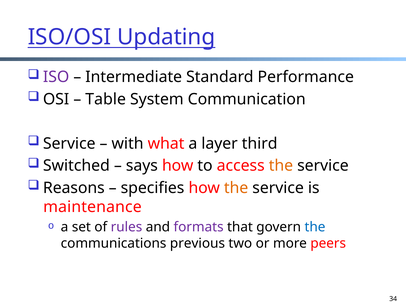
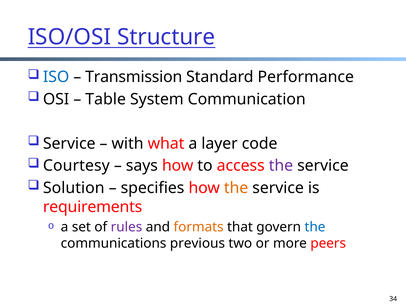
Updating: Updating -> Structure
ISO colour: purple -> blue
Intermediate: Intermediate -> Transmission
third: third -> code
Switched: Switched -> Courtesy
the at (281, 165) colour: orange -> purple
Reasons: Reasons -> Solution
maintenance: maintenance -> requirements
formats colour: purple -> orange
